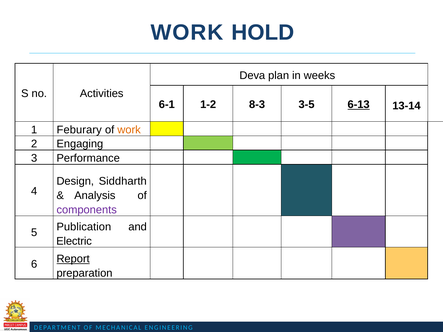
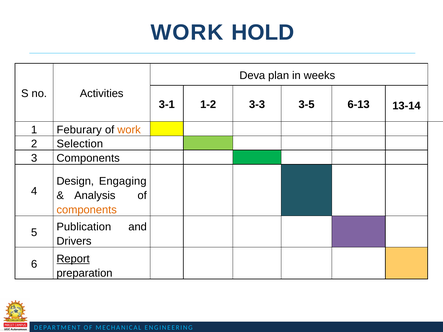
6-1: 6-1 -> 3-1
8-3: 8-3 -> 3-3
6-13 underline: present -> none
Engaging: Engaging -> Selection
3 Performance: Performance -> Components
Siddharth: Siddharth -> Engaging
components at (87, 210) colour: purple -> orange
Electric: Electric -> Drivers
